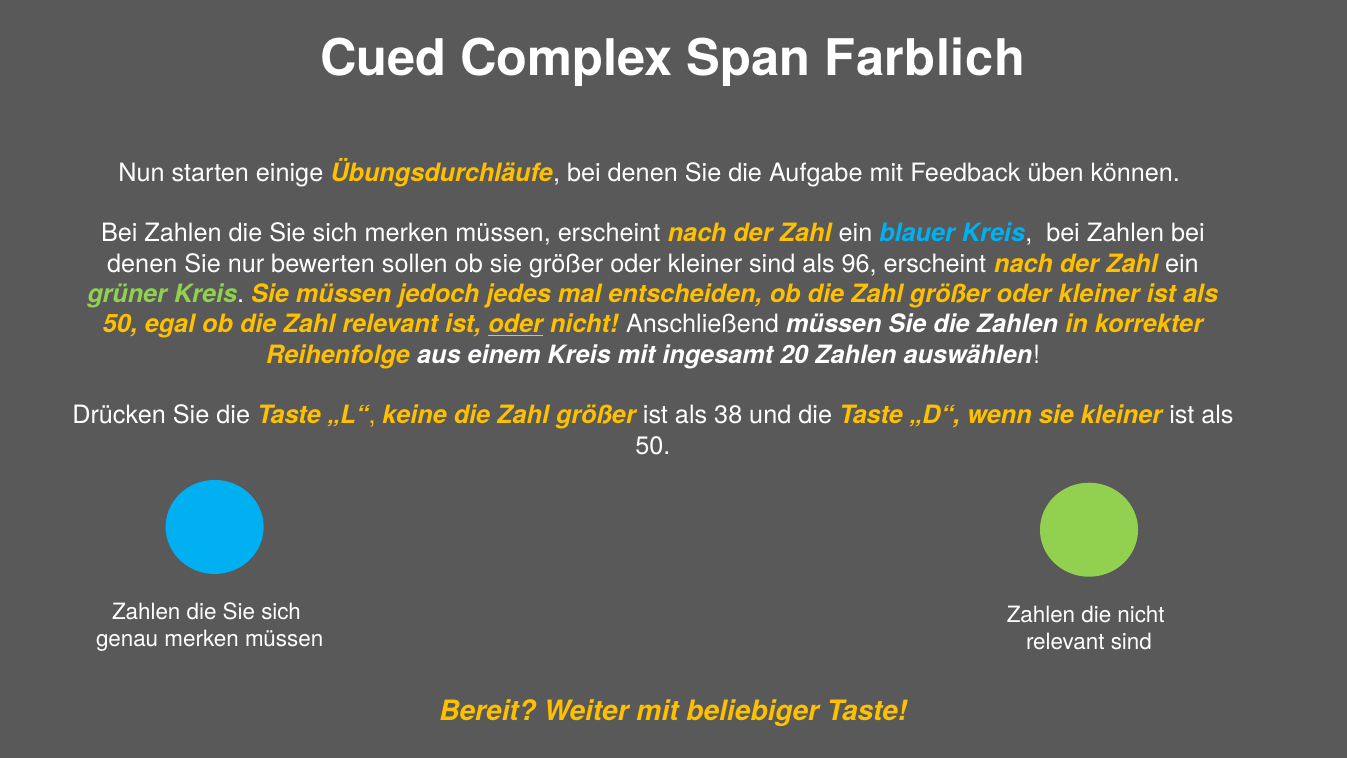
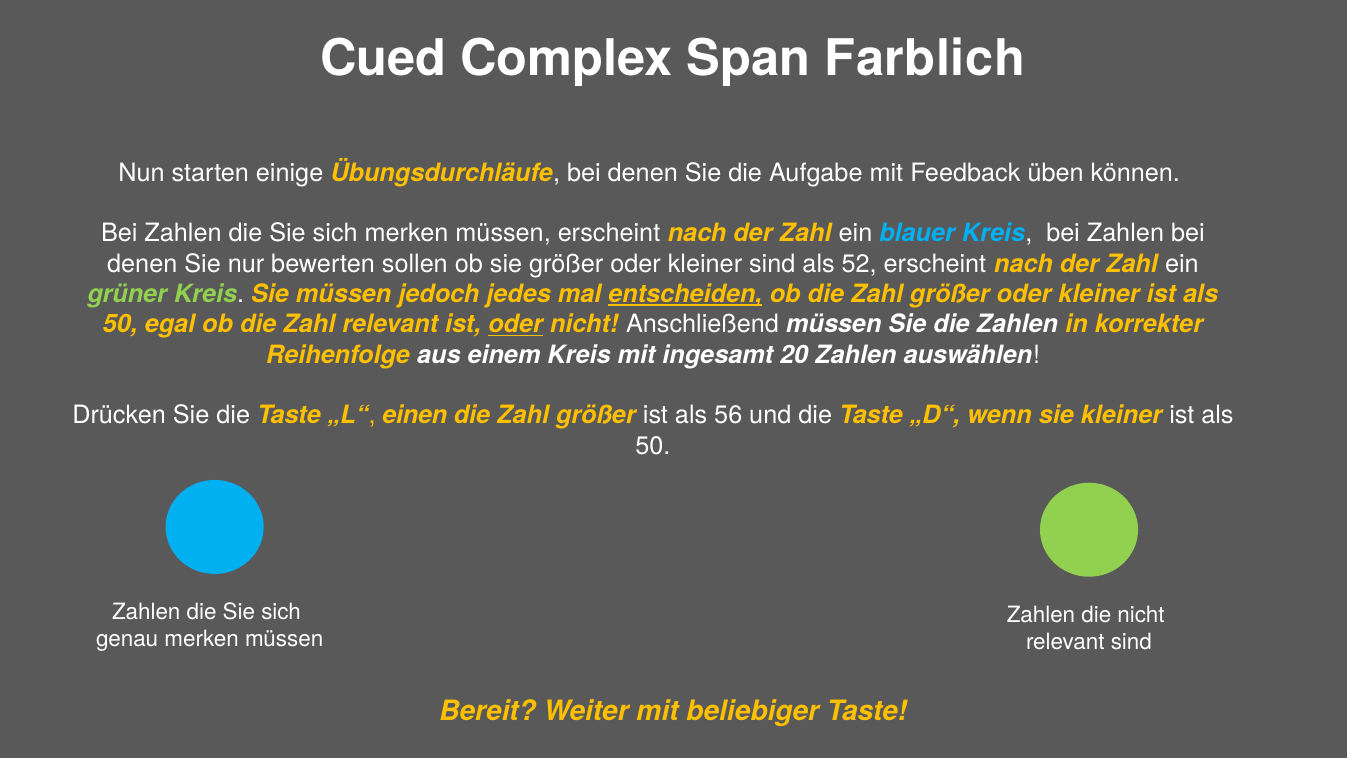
96: 96 -> 52
entscheiden underline: none -> present
keine: keine -> einen
38: 38 -> 56
